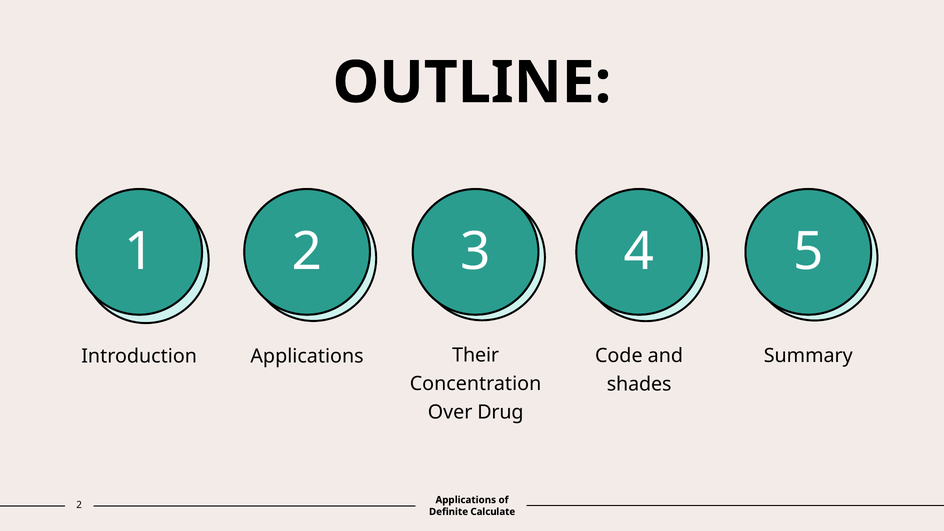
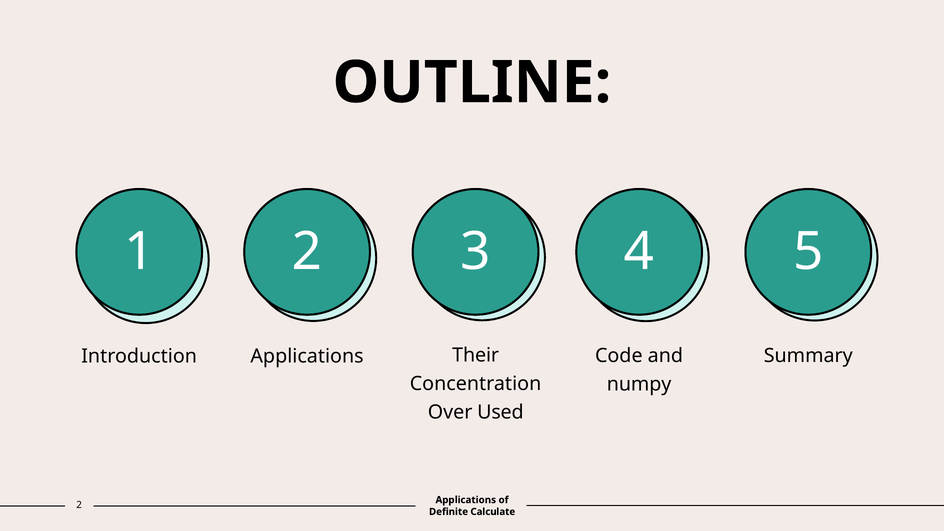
shades: shades -> numpy
Drug: Drug -> Used
